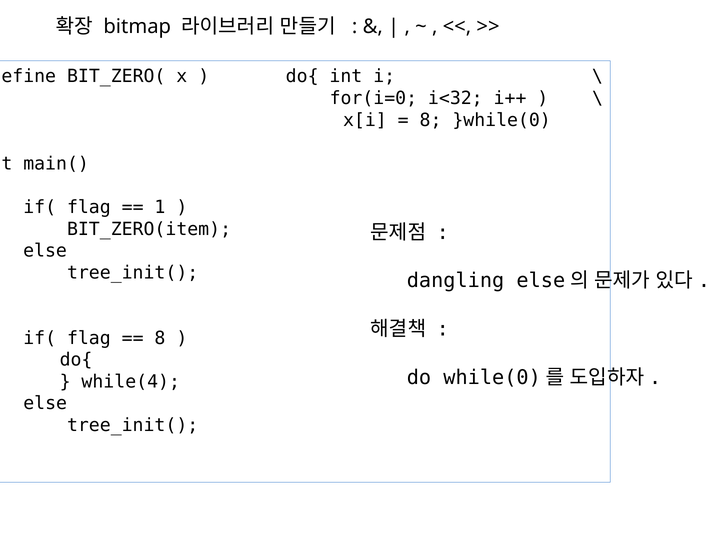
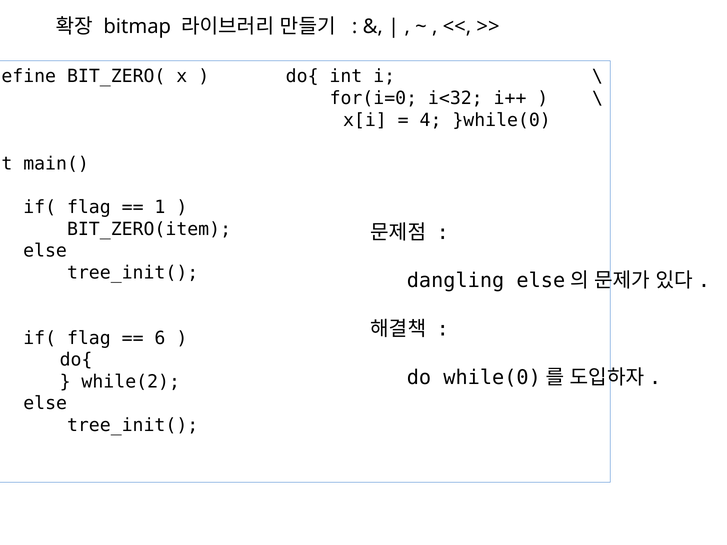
8 at (431, 120): 8 -> 4
8 at (160, 338): 8 -> 6
while(4: while(4 -> while(2
